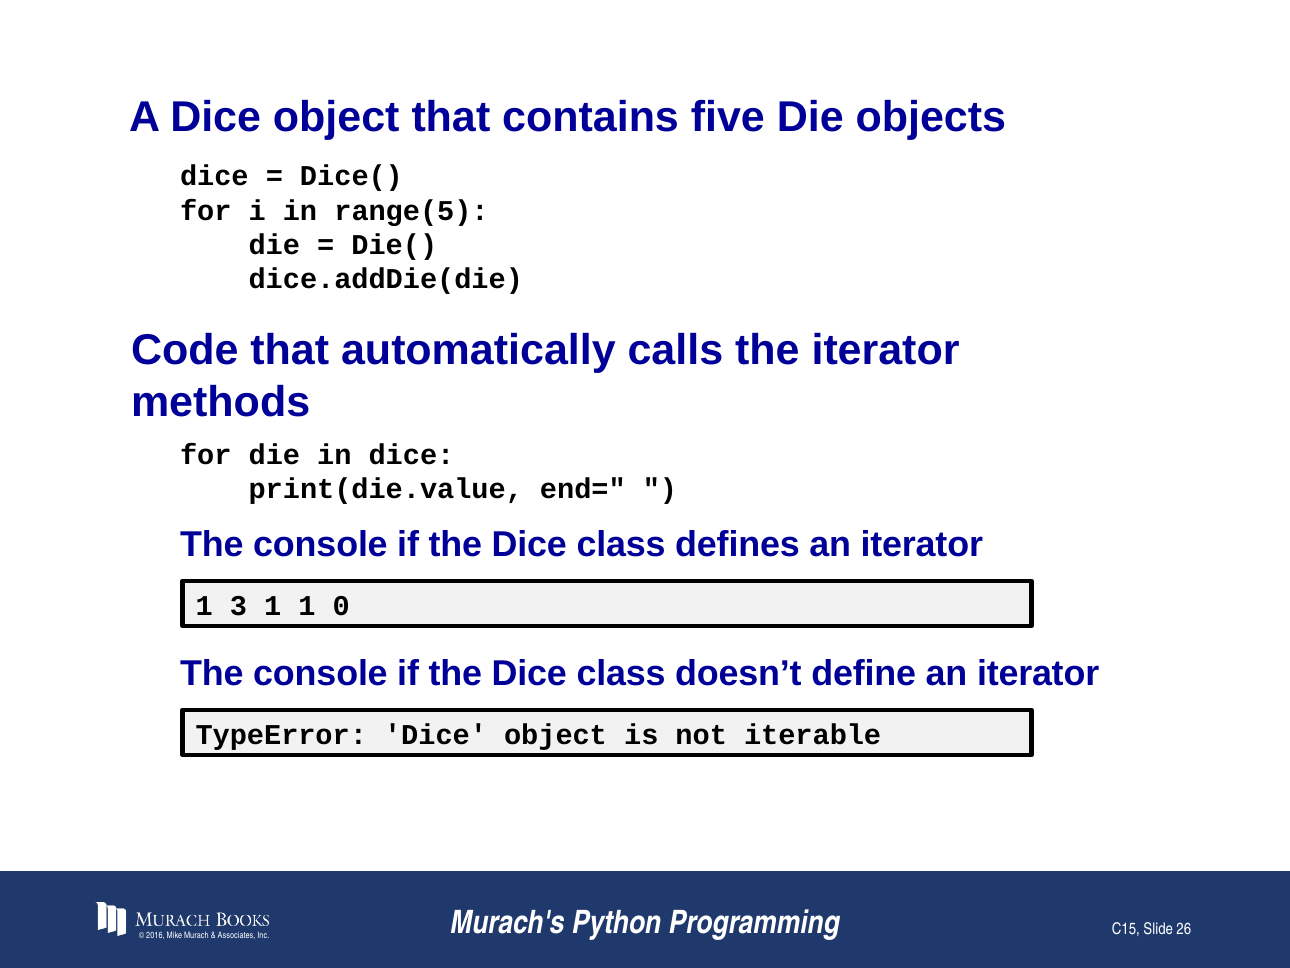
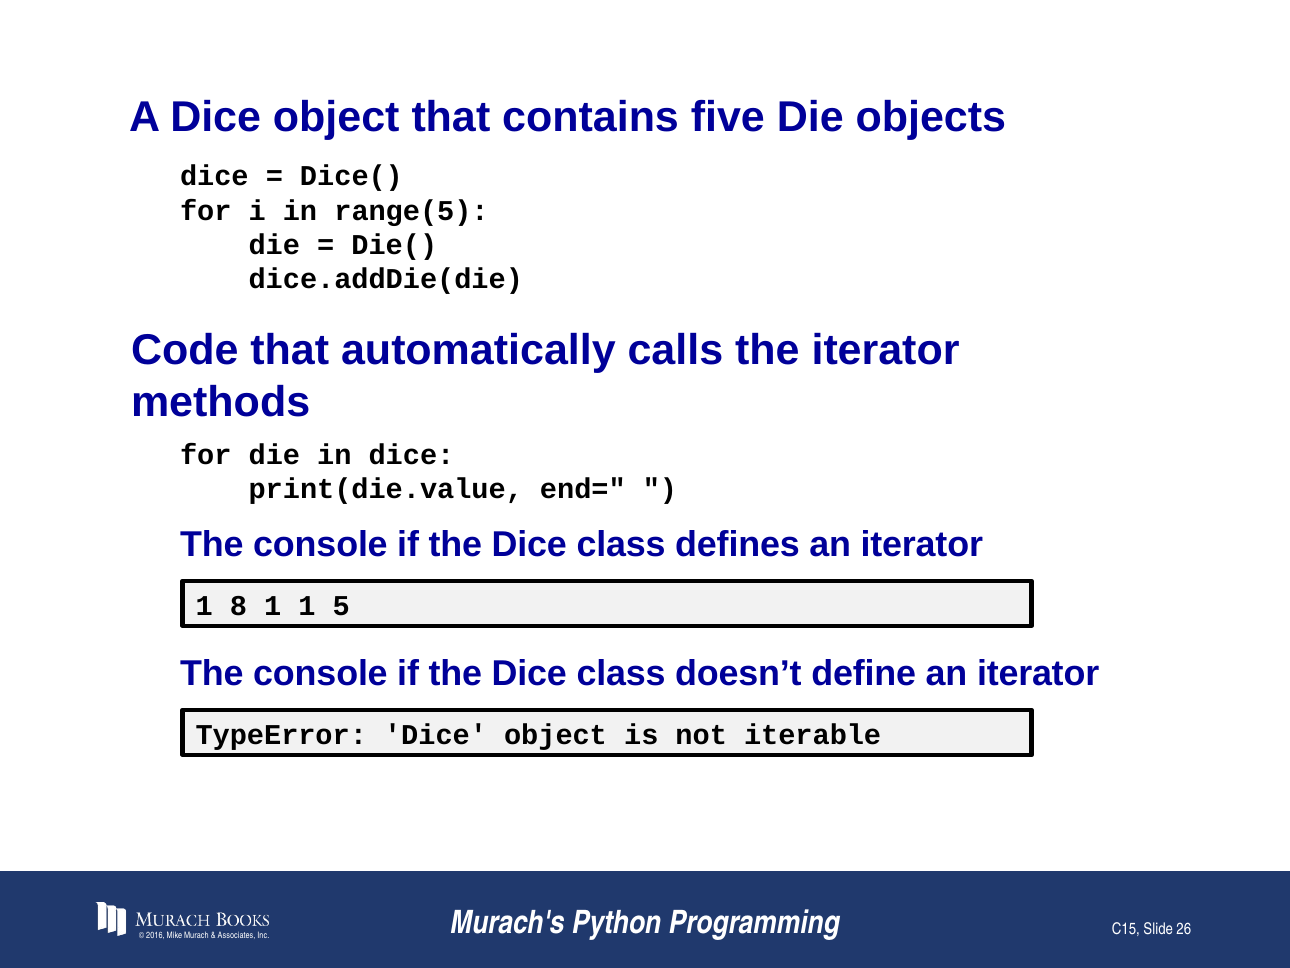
3: 3 -> 8
0: 0 -> 5
